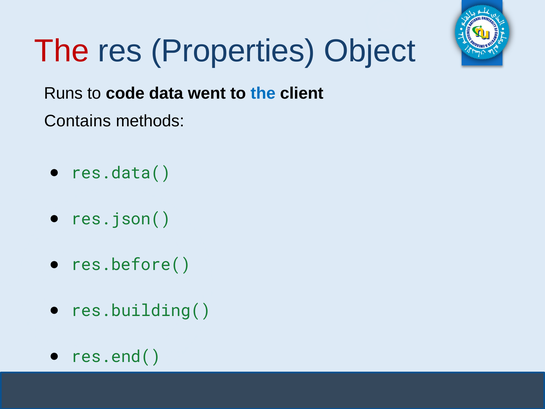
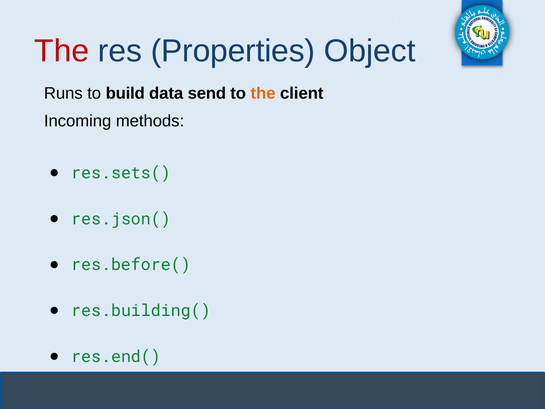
code: code -> build
went: went -> send
the at (263, 93) colour: blue -> orange
Contains: Contains -> Incoming
res.data(: res.data( -> res.sets(
